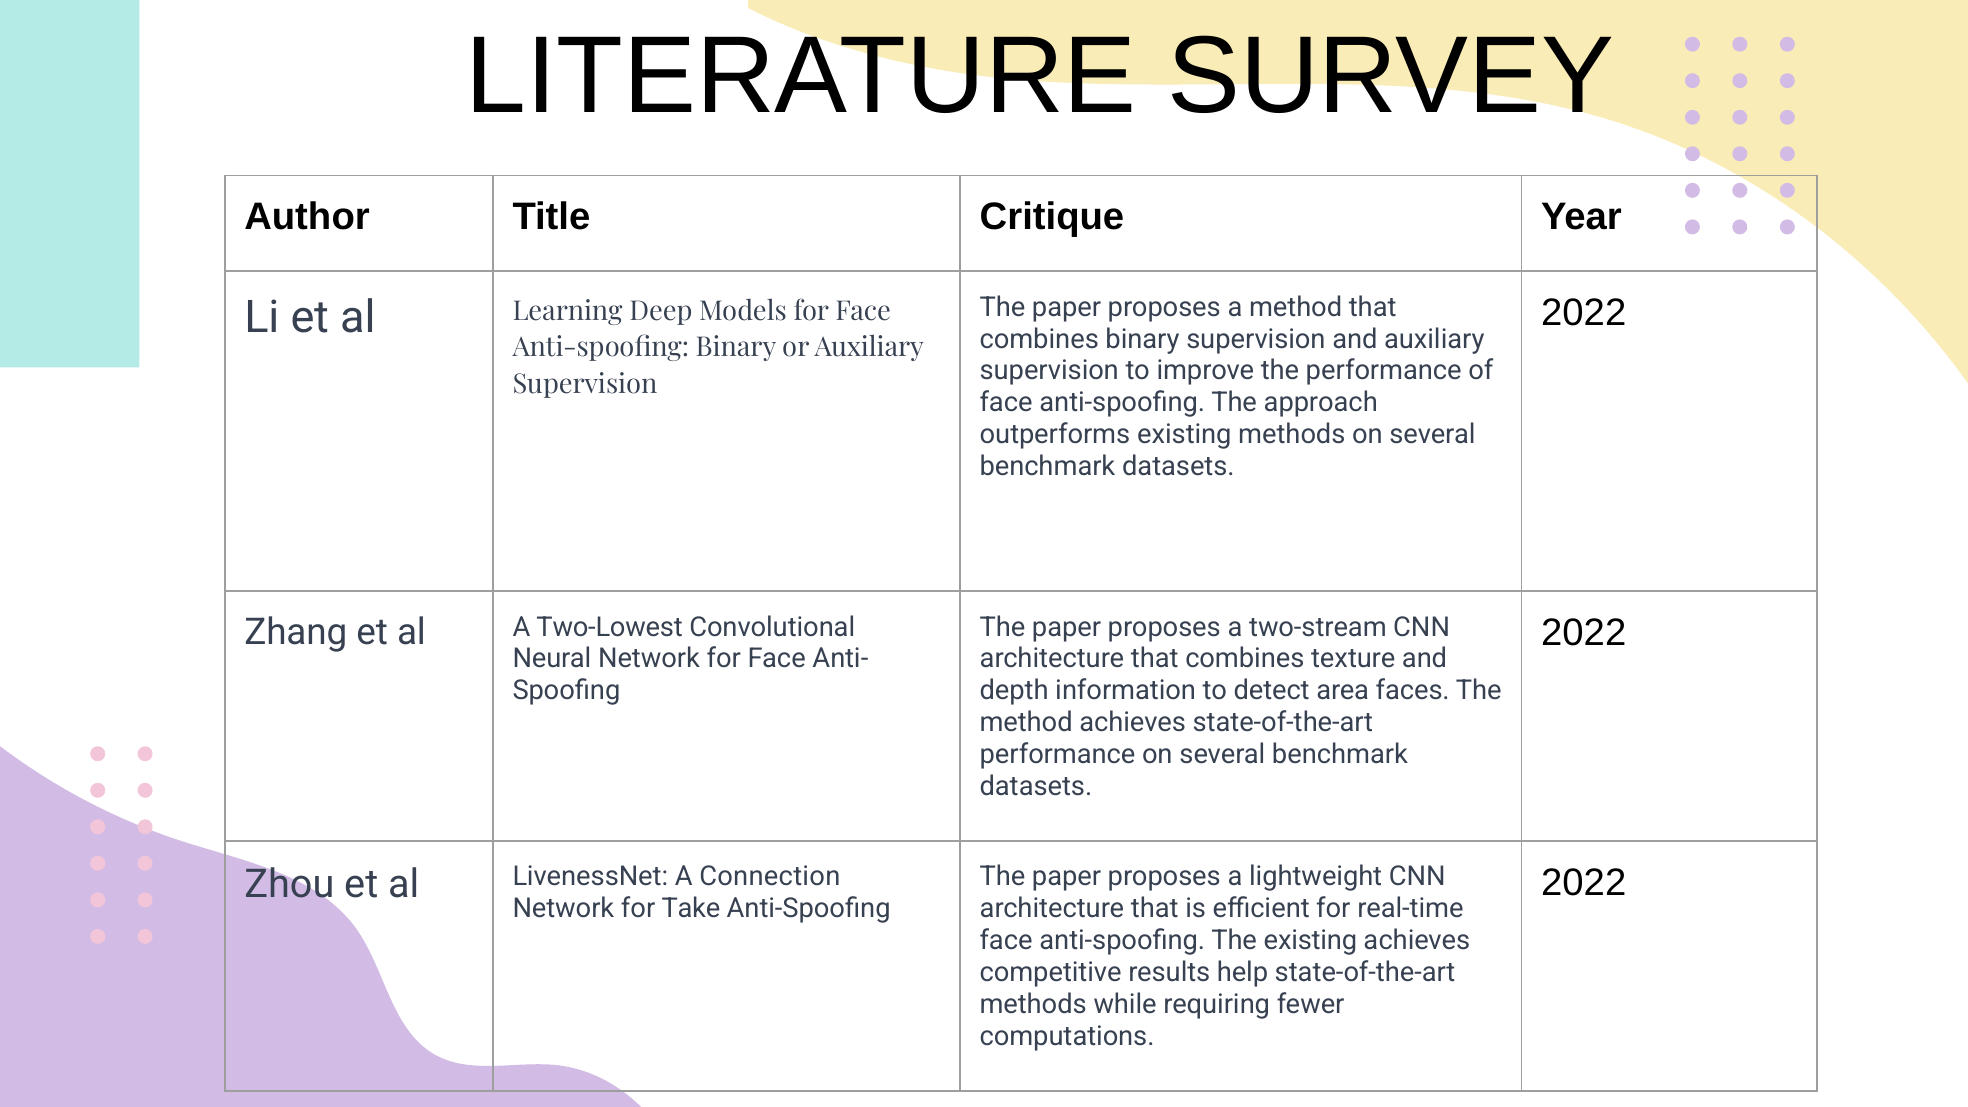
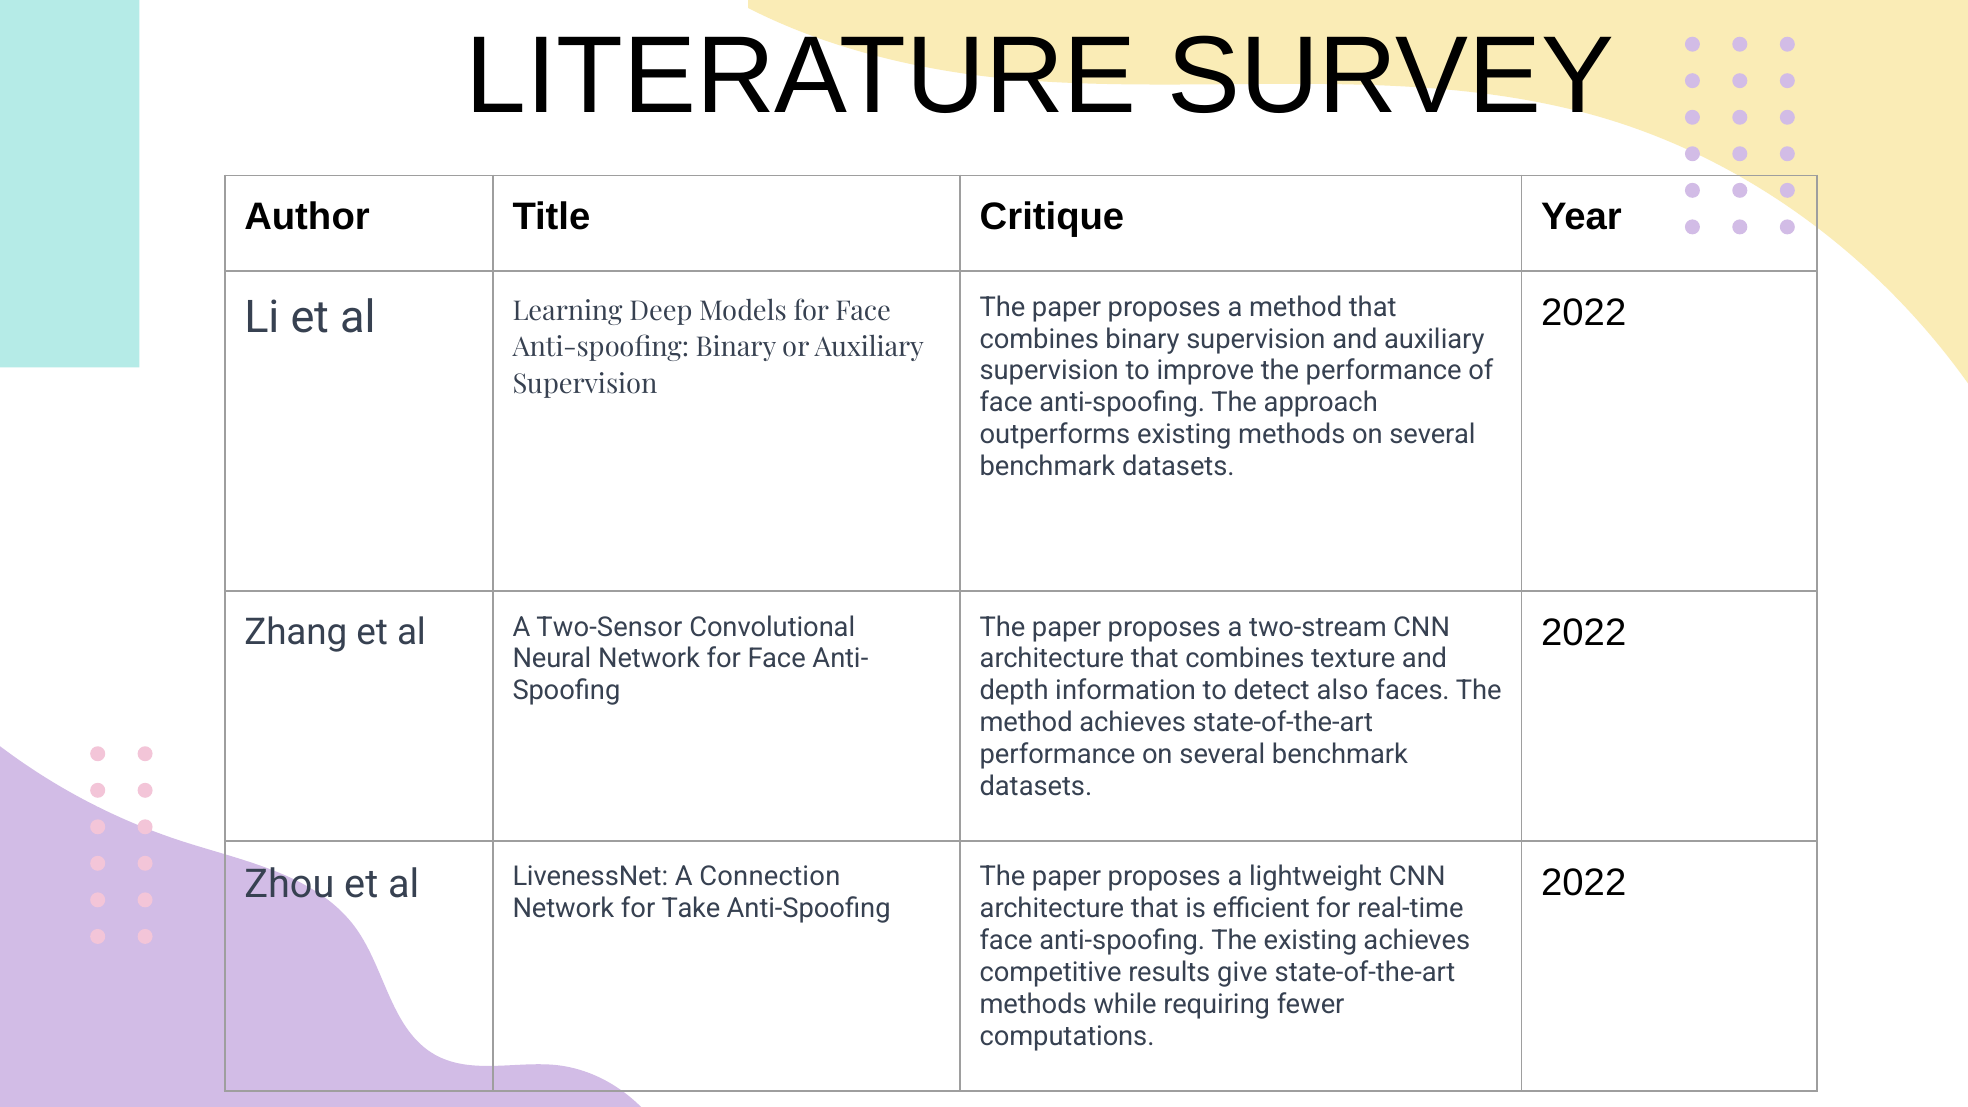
Two-Lowest: Two-Lowest -> Two-Sensor
area: area -> also
help: help -> give
